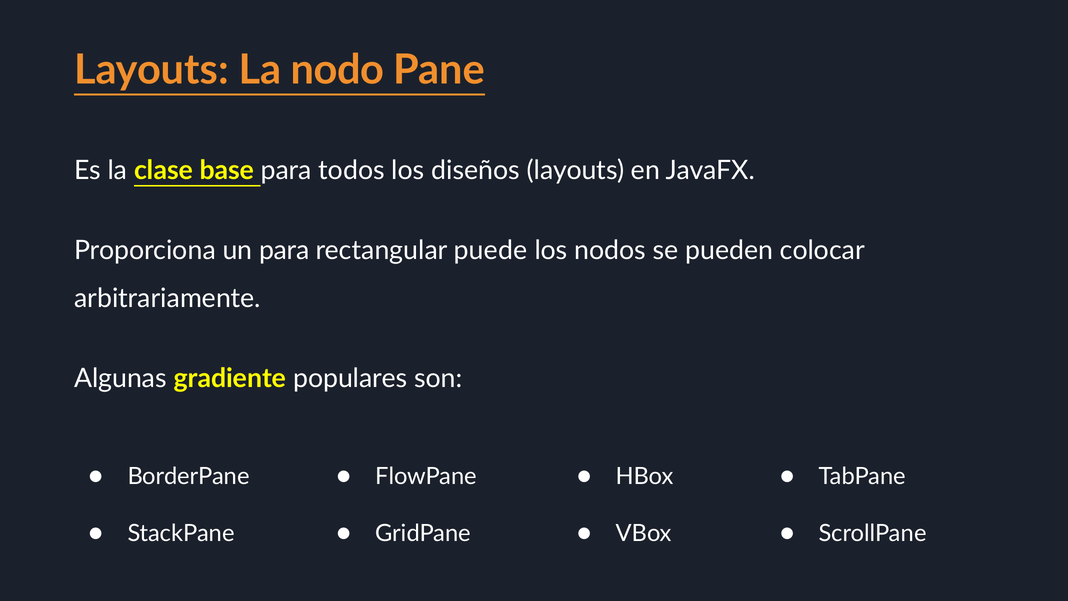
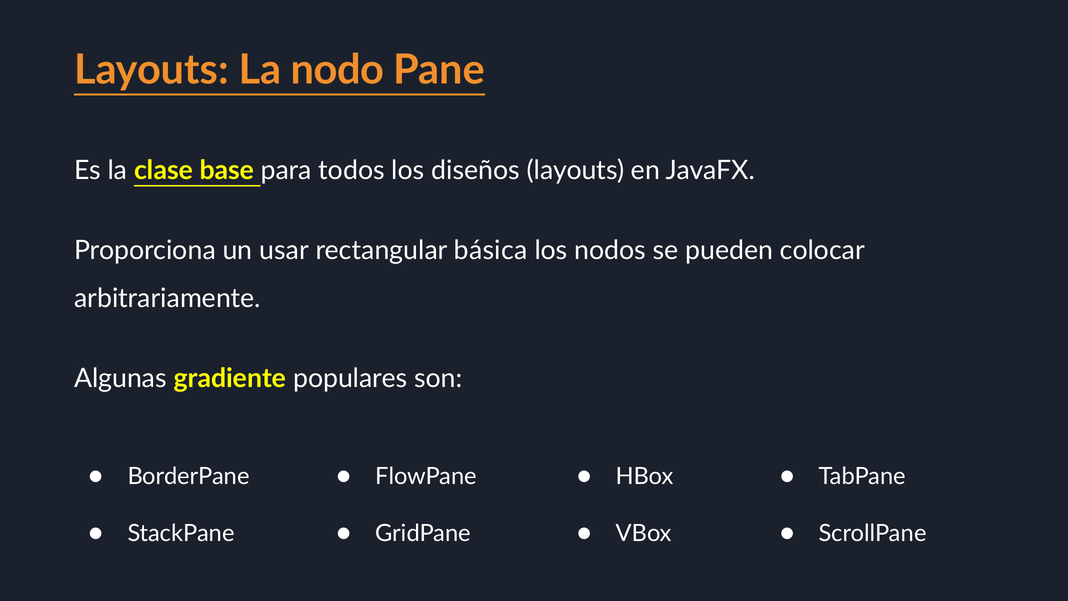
un para: para -> usar
puede: puede -> básica
